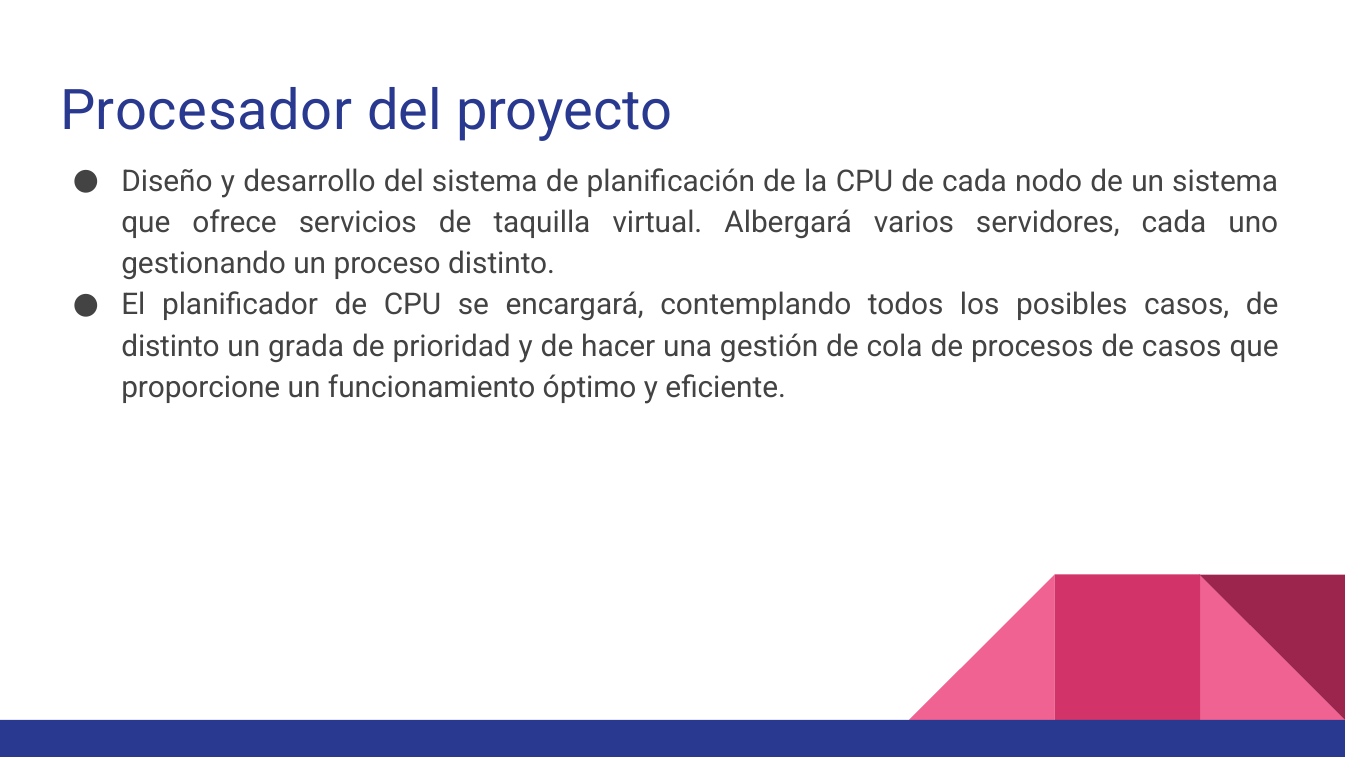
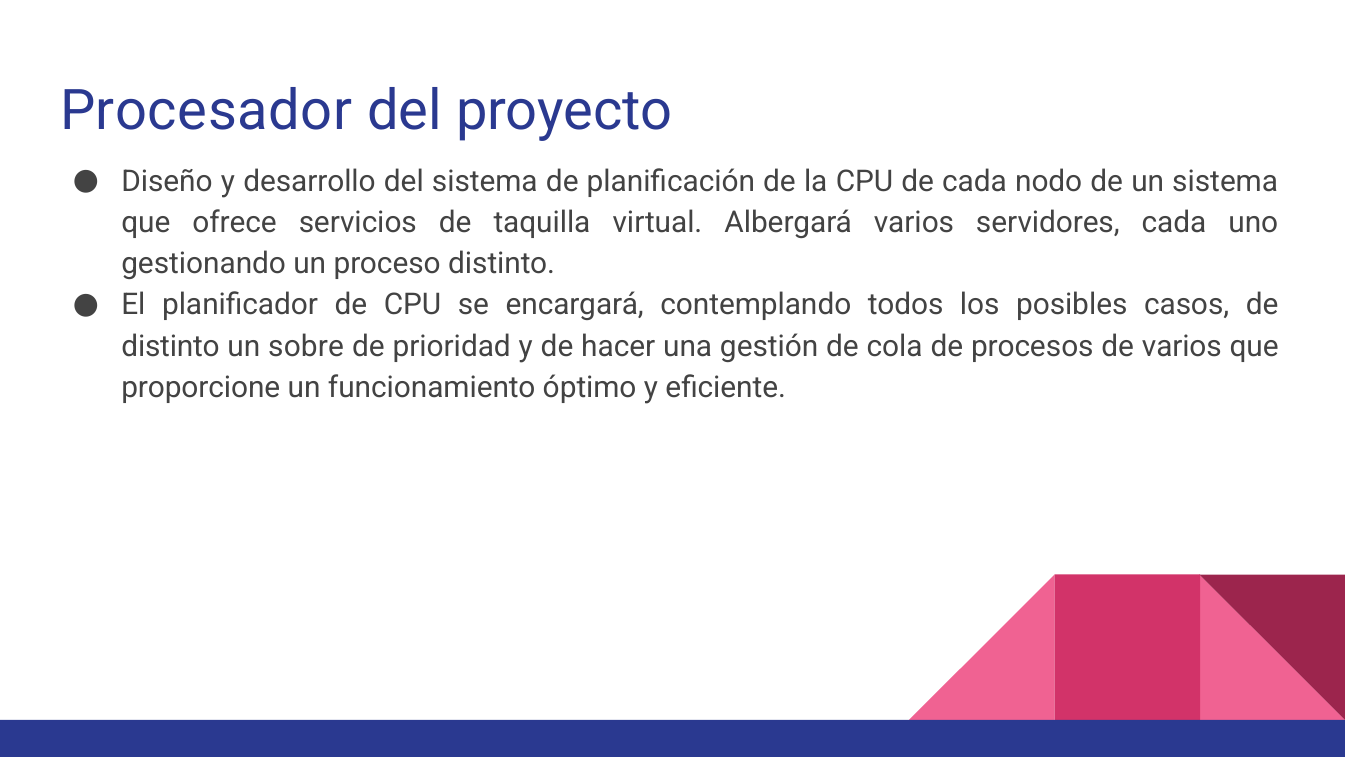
grada: grada -> sobre
de casos: casos -> varios
